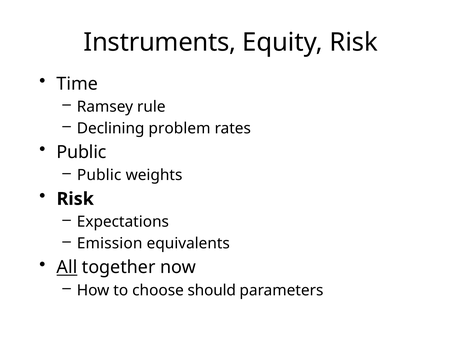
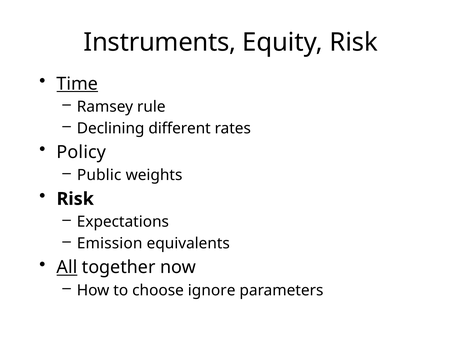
Time underline: none -> present
problem: problem -> different
Public at (82, 152): Public -> Policy
should: should -> ignore
